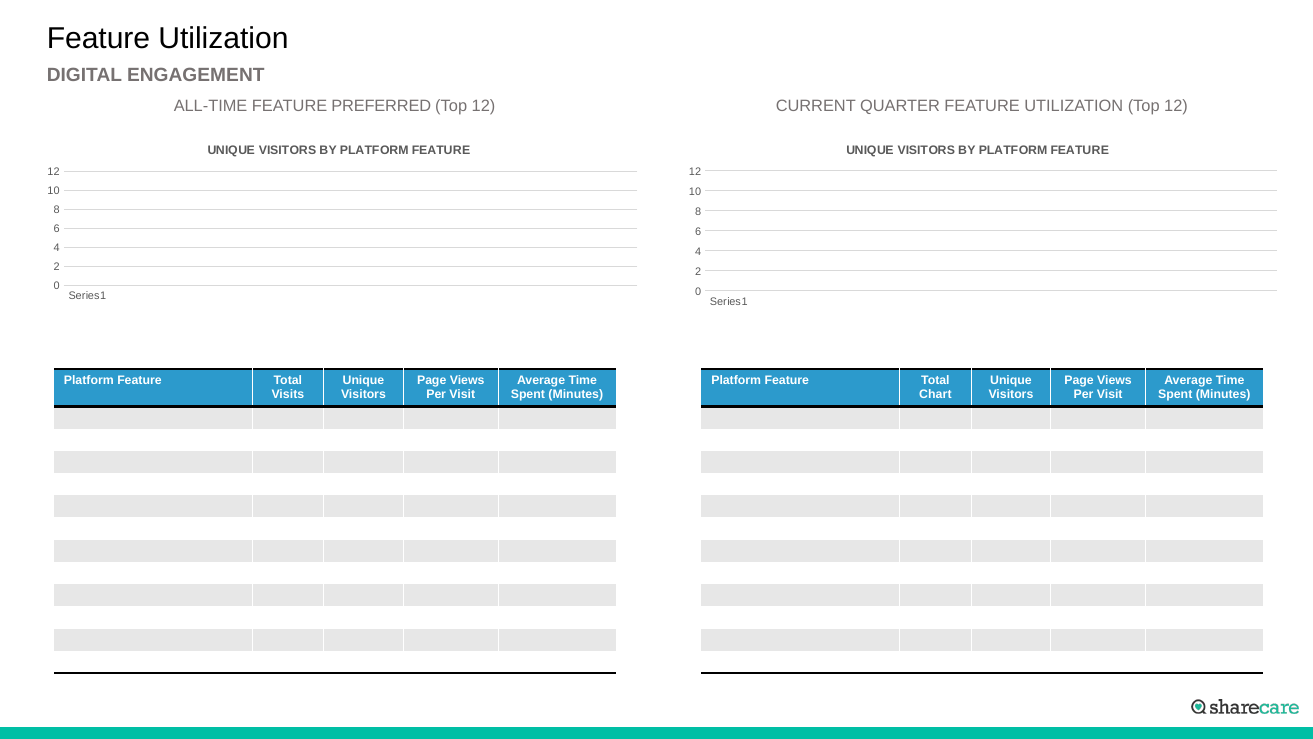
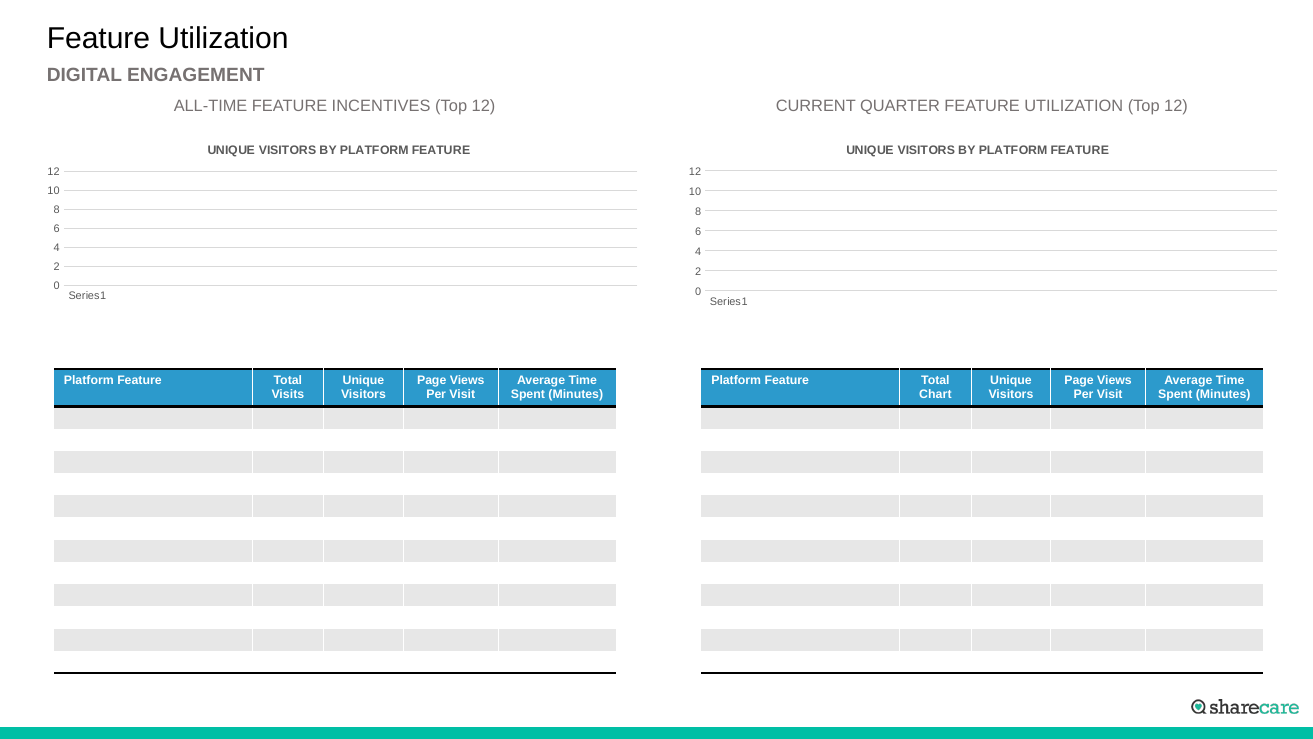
PREFERRED: PREFERRED -> INCENTIVES
